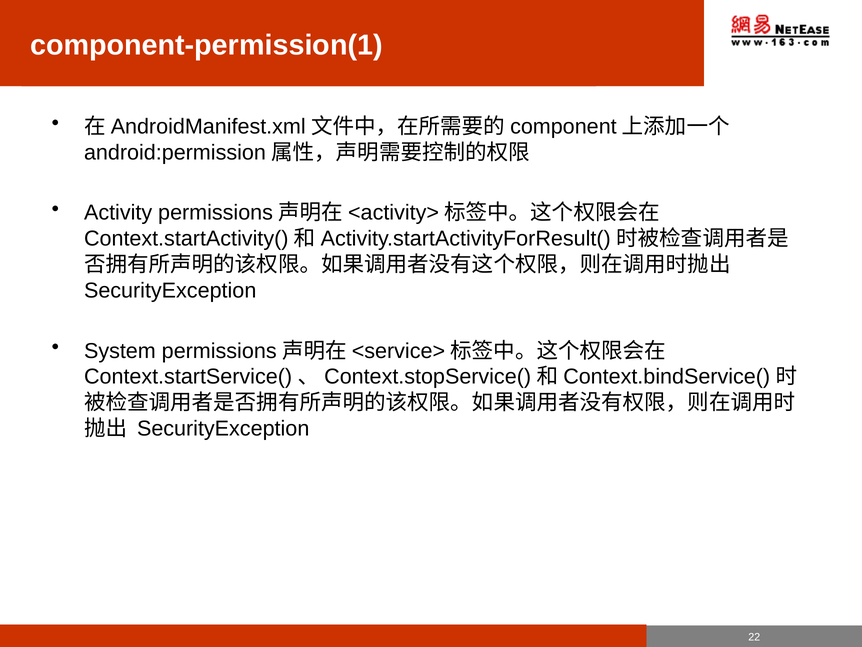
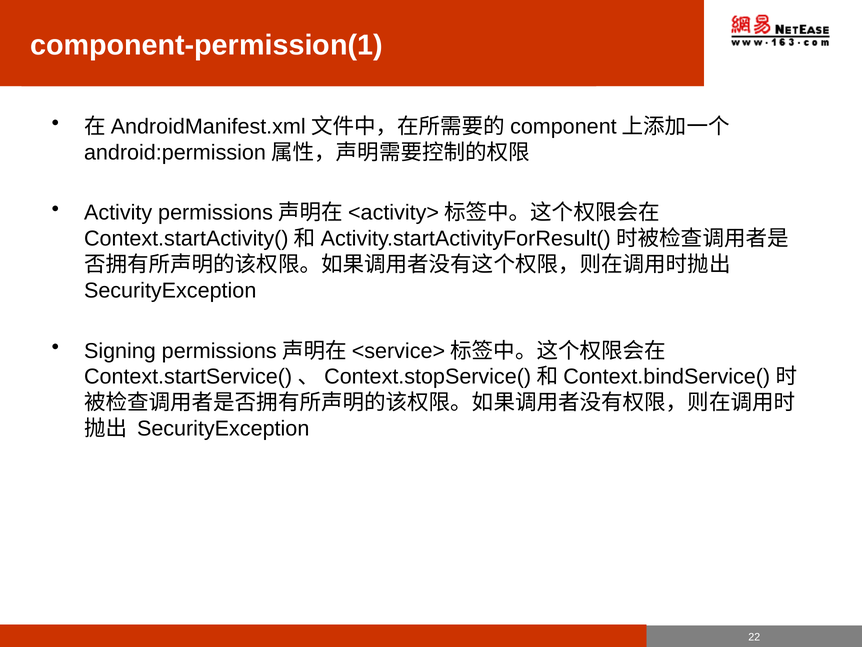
System: System -> Signing
